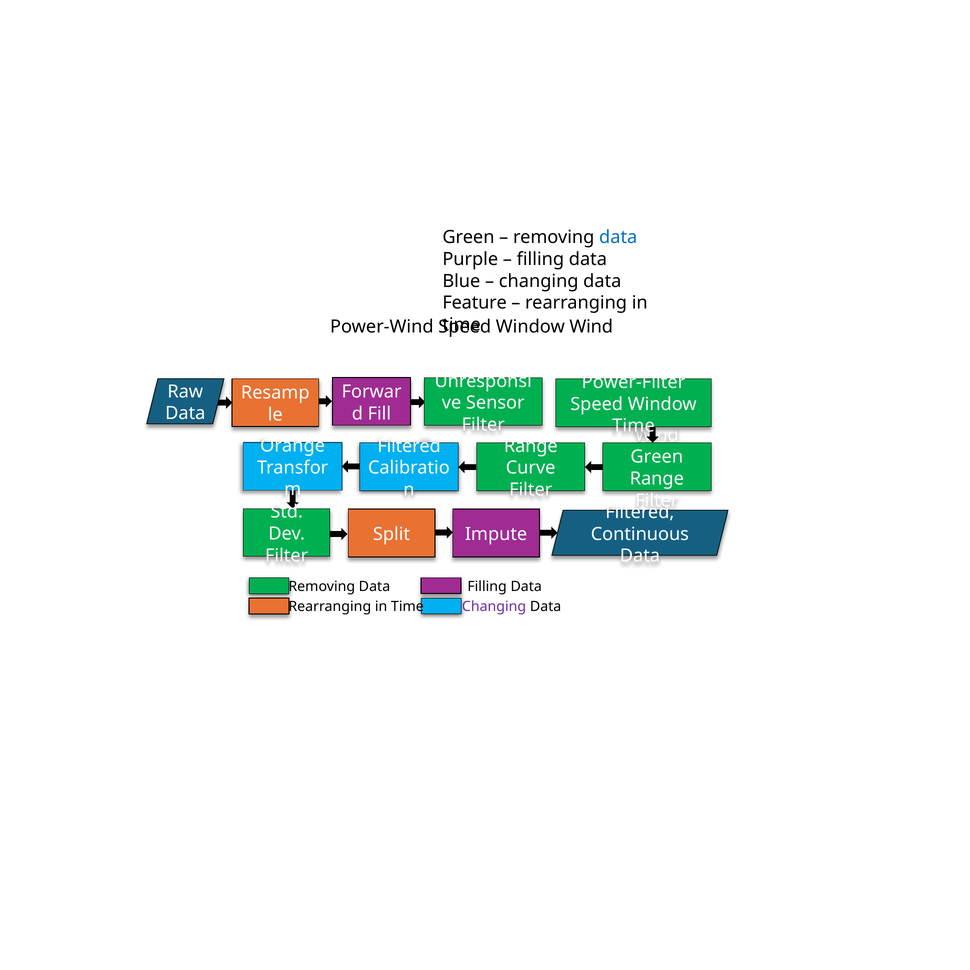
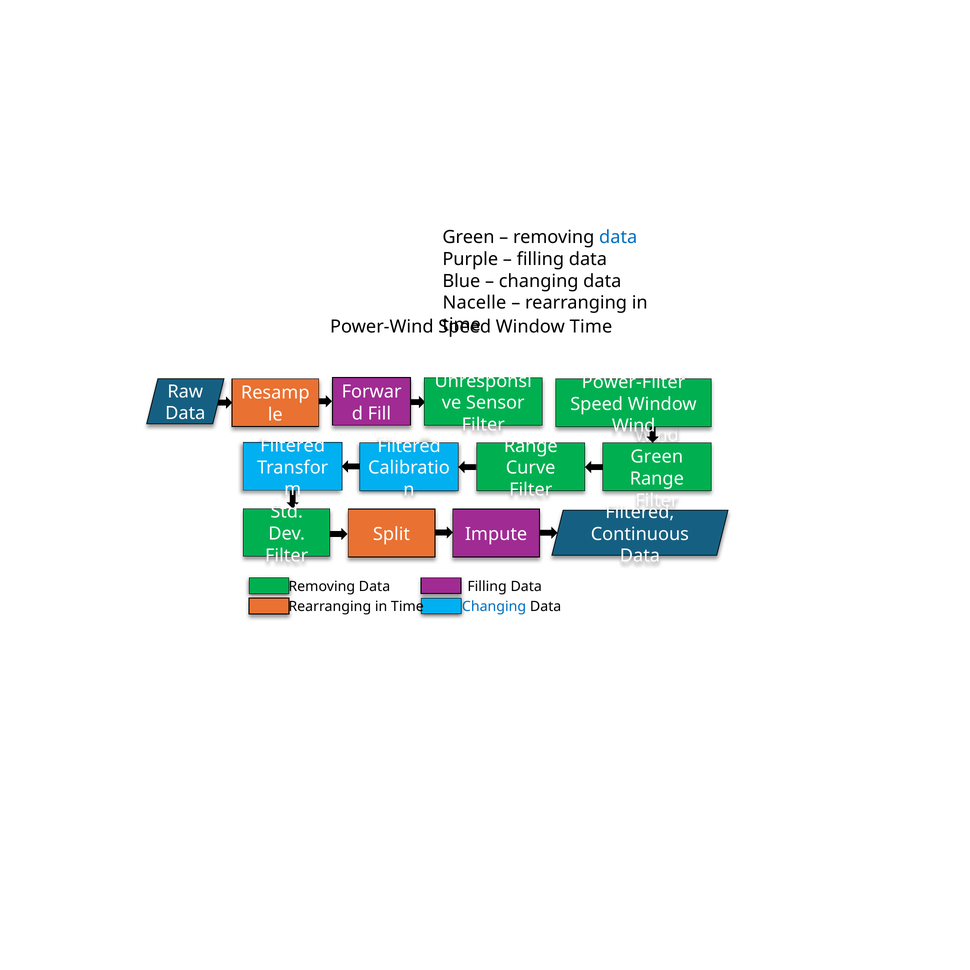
Feature: Feature -> Nacelle
Window Wind: Wind -> Time
Time at (633, 426): Time -> Wind
Orange at (293, 446): Orange -> Filtered
Changing at (494, 607) colour: purple -> blue
